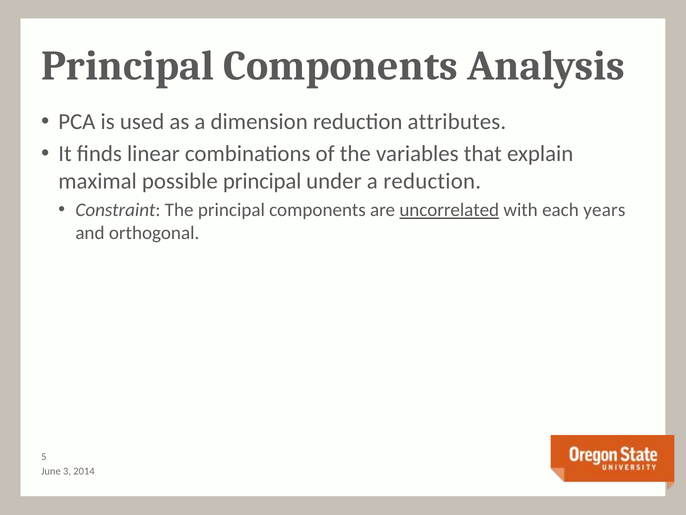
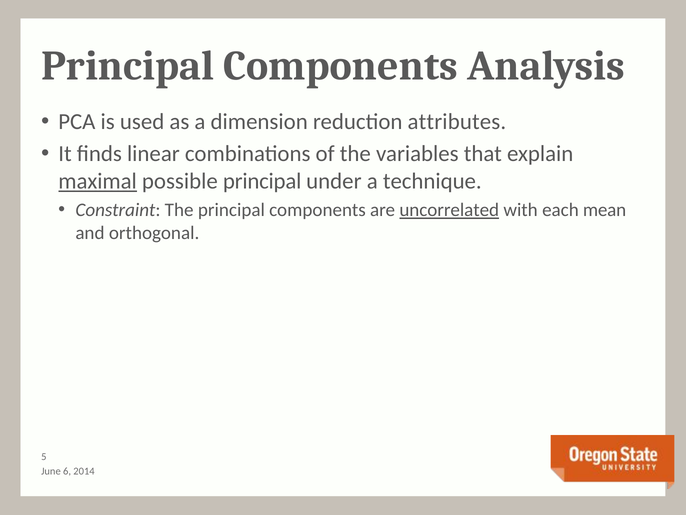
maximal underline: none -> present
a reduction: reduction -> technique
years: years -> mean
3: 3 -> 6
